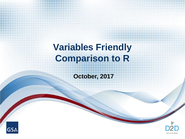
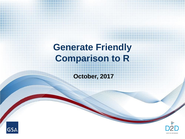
Variables: Variables -> Generate
